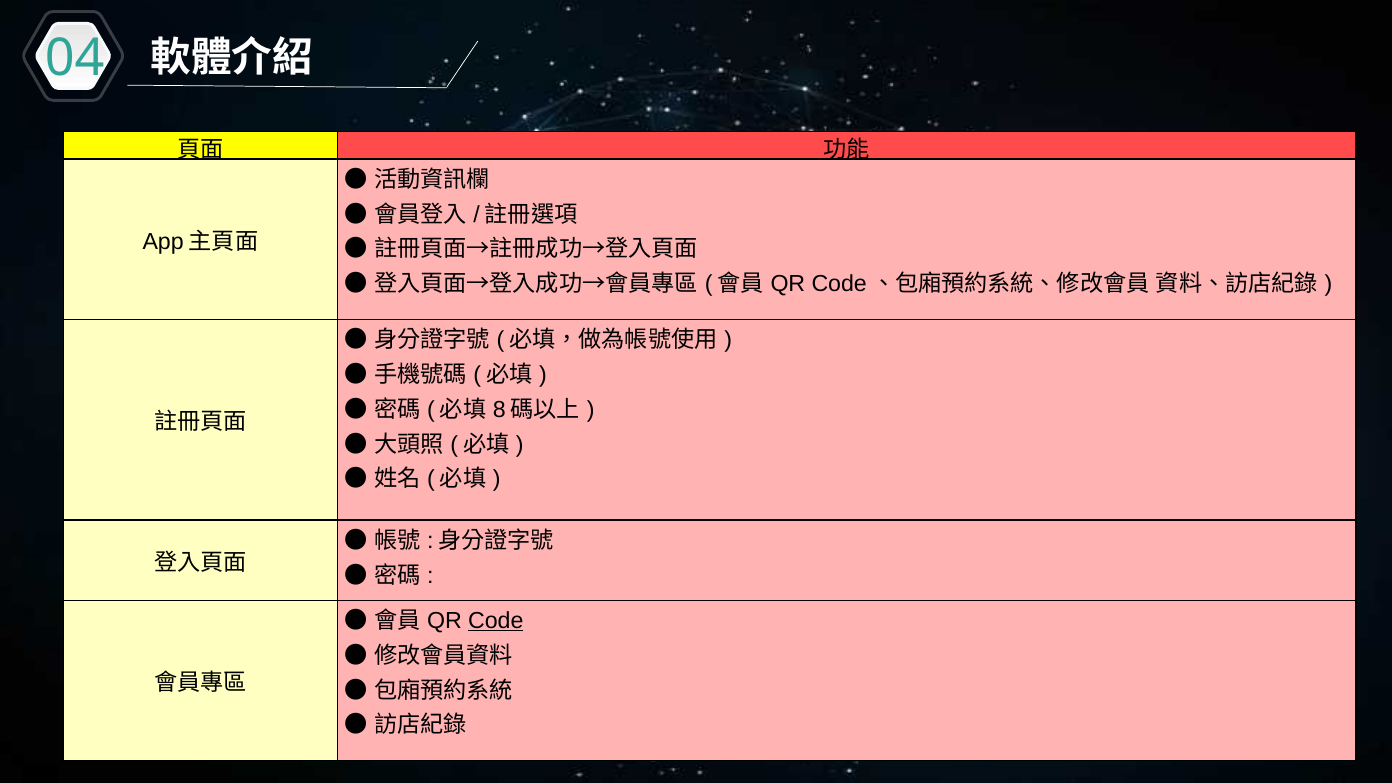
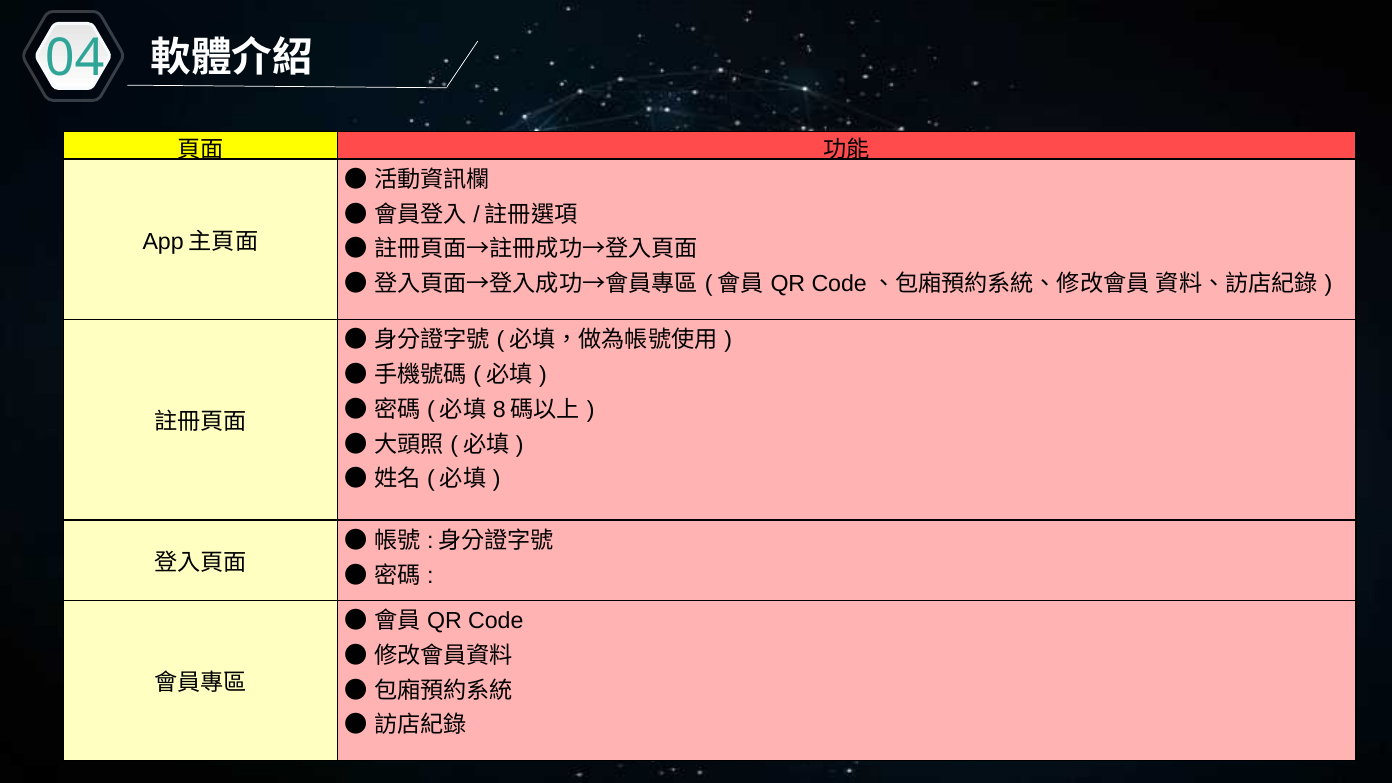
Code underline: present -> none
